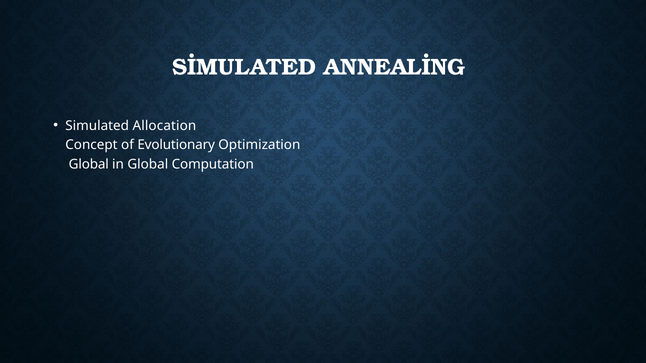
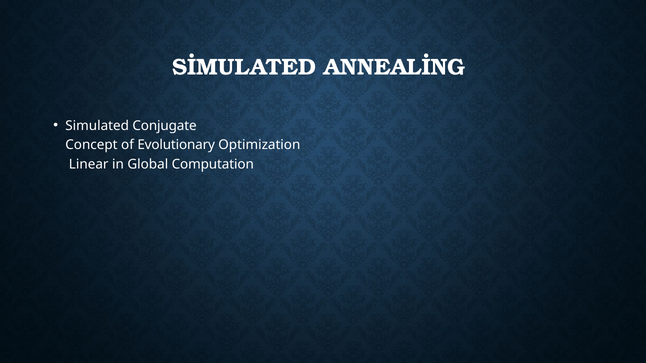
Allocation: Allocation -> Conjugate
Global at (89, 164): Global -> Linear
